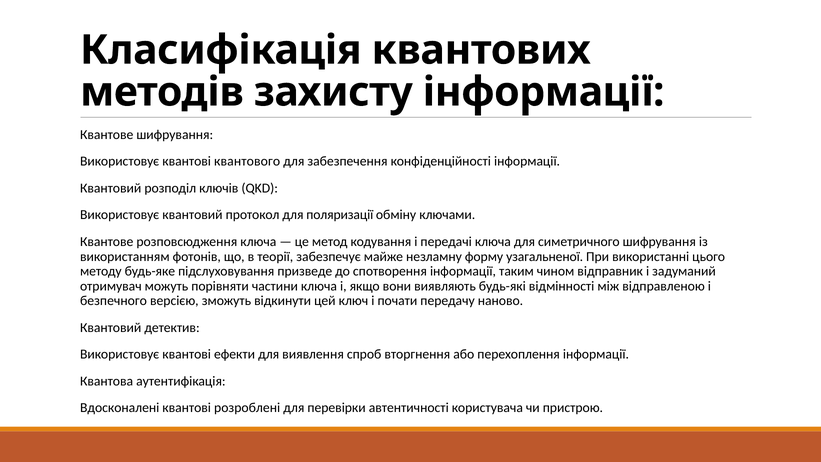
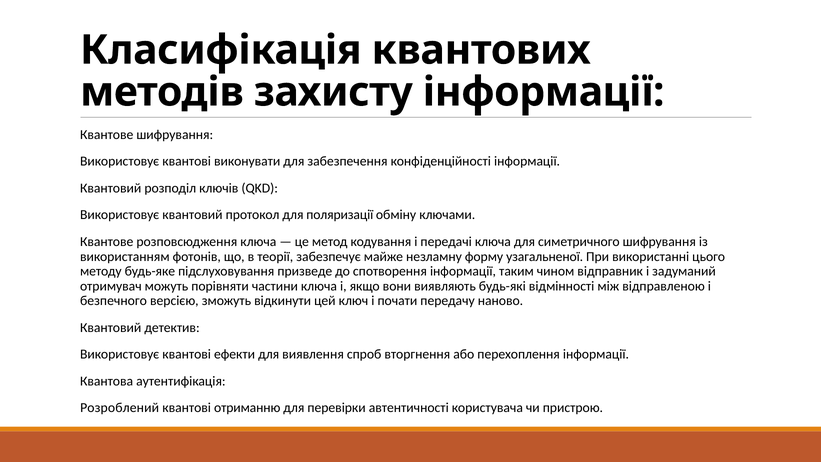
квантового: квантового -> виконувати
Вдосконалені: Вдосконалені -> Розроблений
розроблені: розроблені -> отриманню
